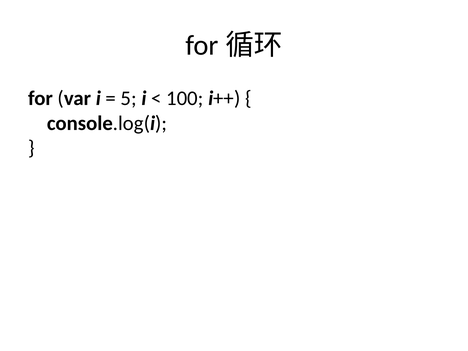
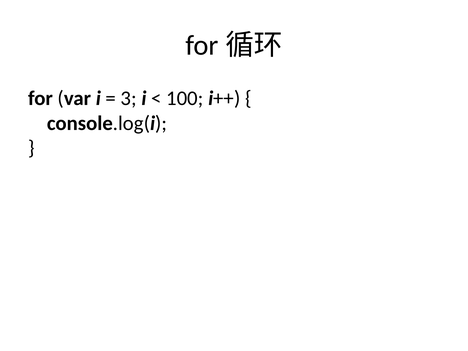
5: 5 -> 3
